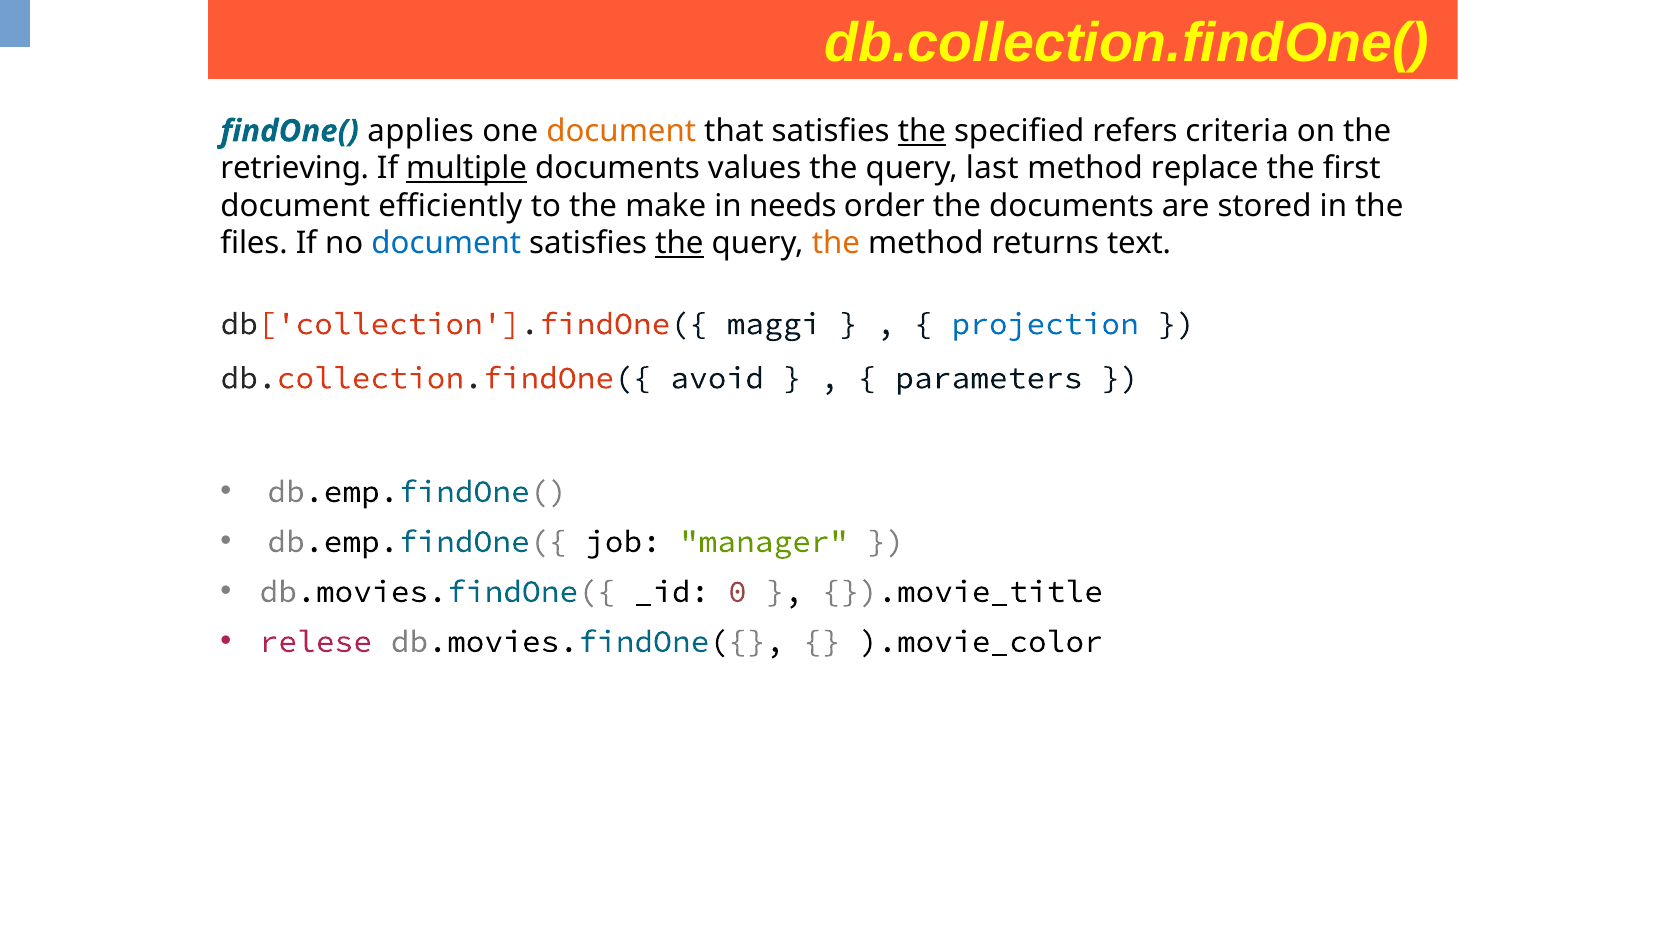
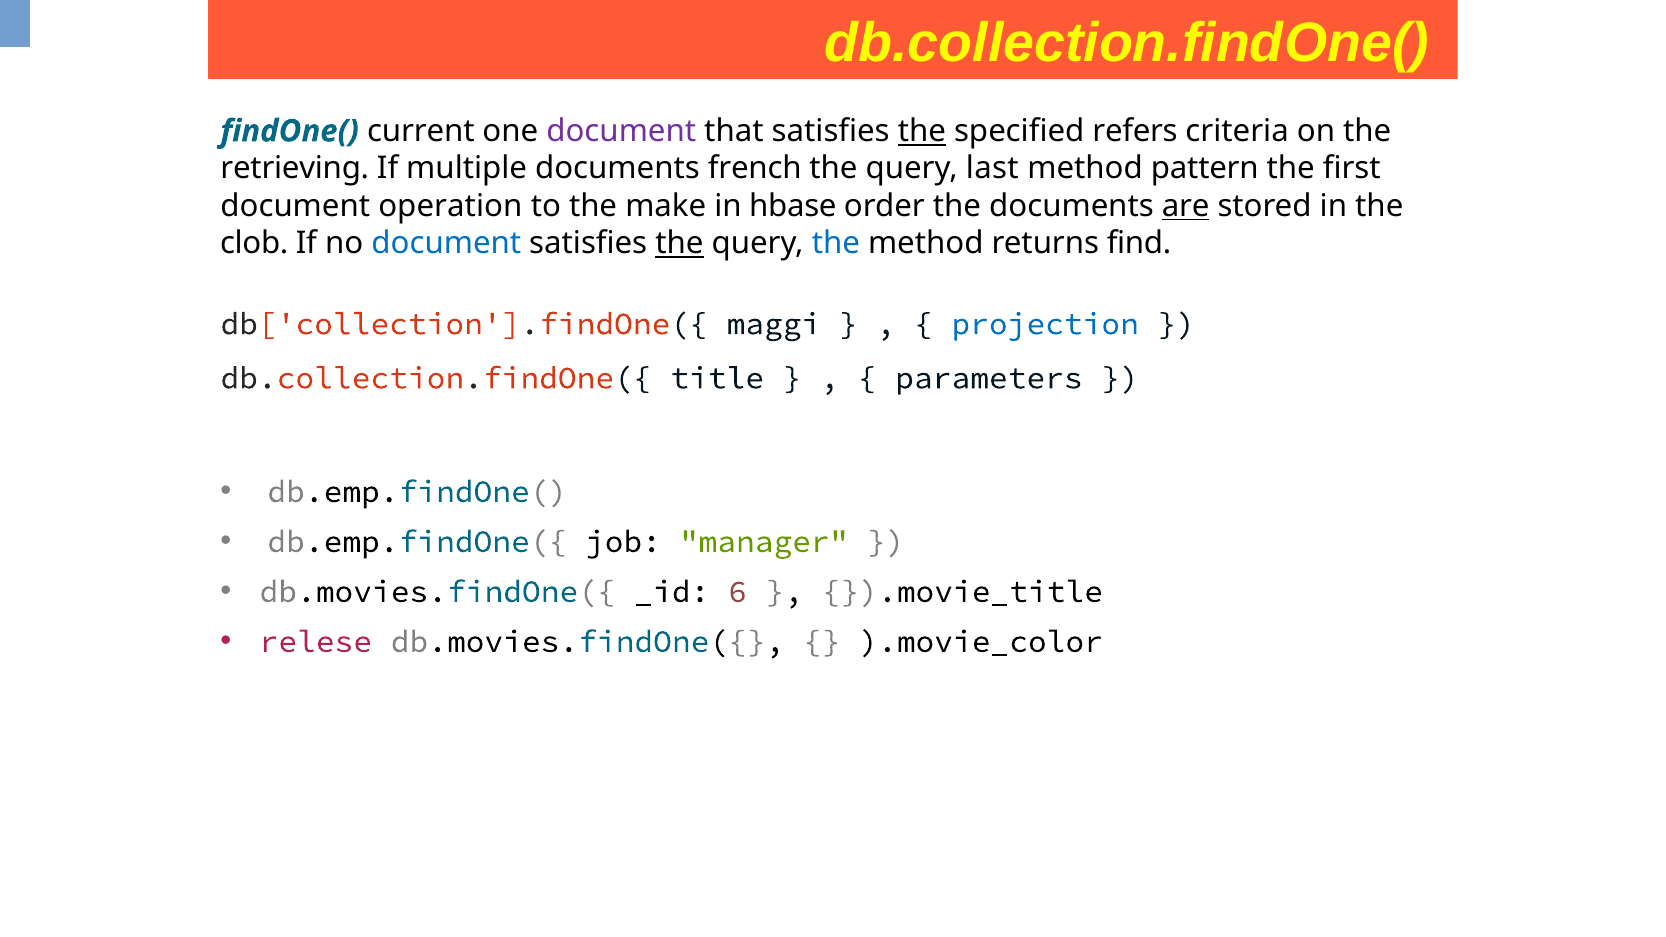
applies: applies -> current
document at (621, 131) colour: orange -> purple
multiple underline: present -> none
values: values -> french
replace: replace -> pattern
efficiently: efficiently -> operation
needs: needs -> hbase
are underline: none -> present
files: files -> clob
the at (836, 244) colour: orange -> blue
text: text -> find
avoid: avoid -> title
0: 0 -> 6
